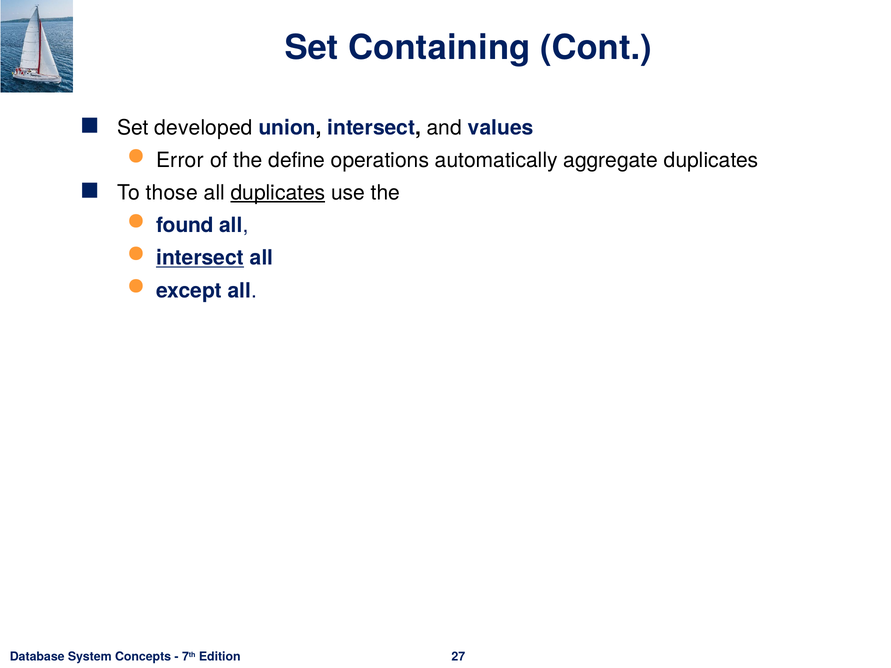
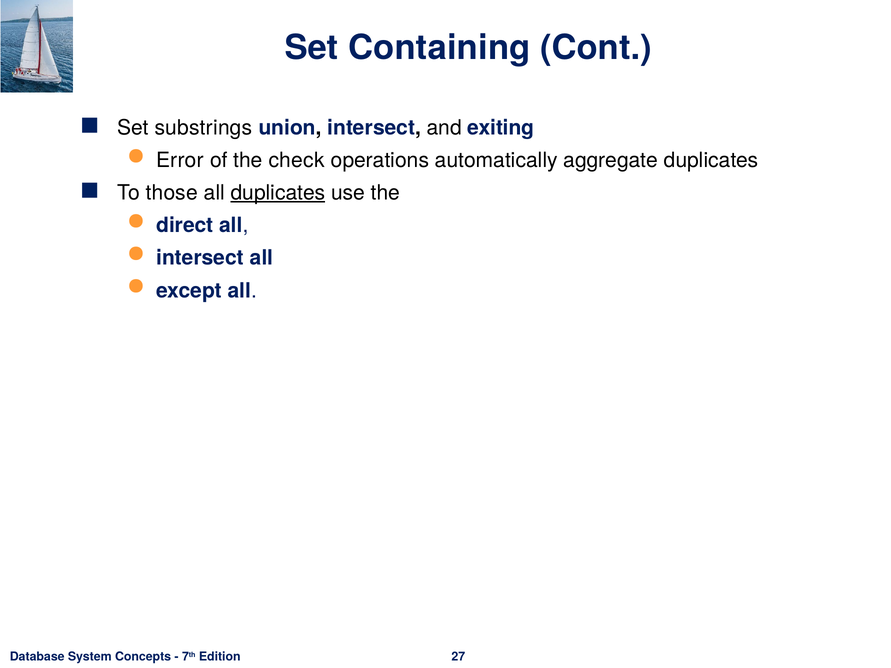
developed: developed -> substrings
values: values -> exiting
define: define -> check
found: found -> direct
intersect at (200, 258) underline: present -> none
